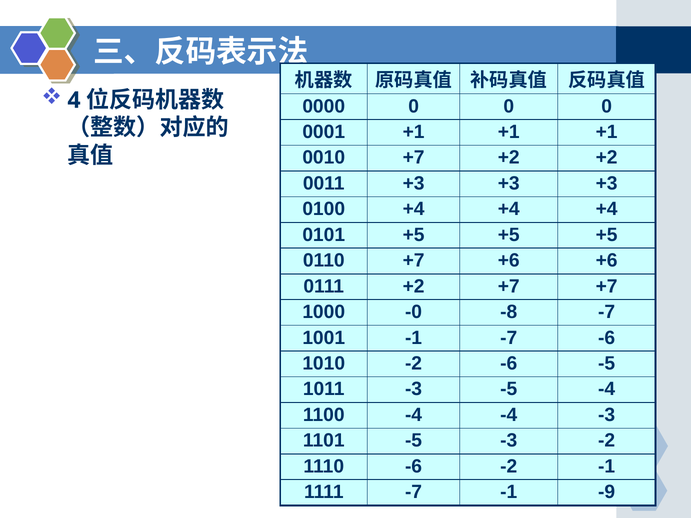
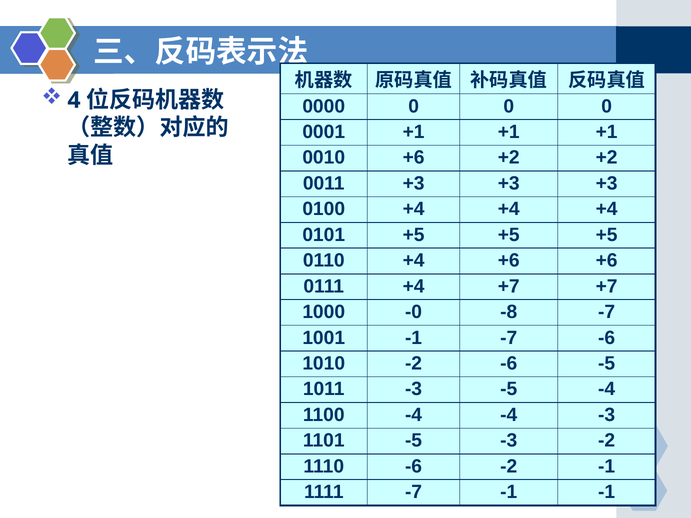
0010 +7: +7 -> +6
0110 +7: +7 -> +4
0111 +2: +2 -> +4
-1 -9: -9 -> -1
